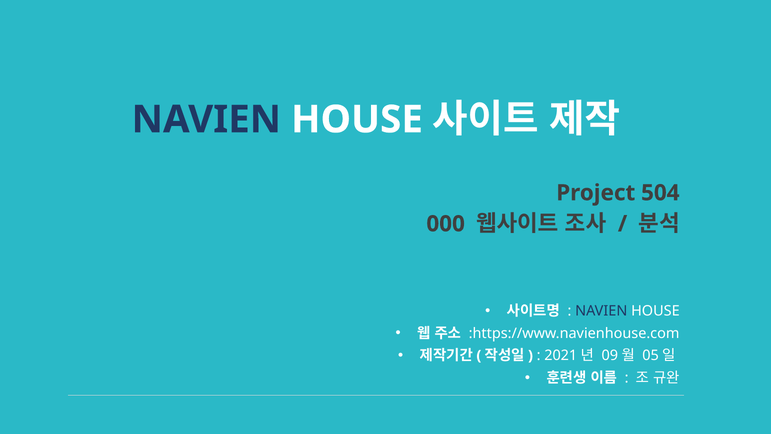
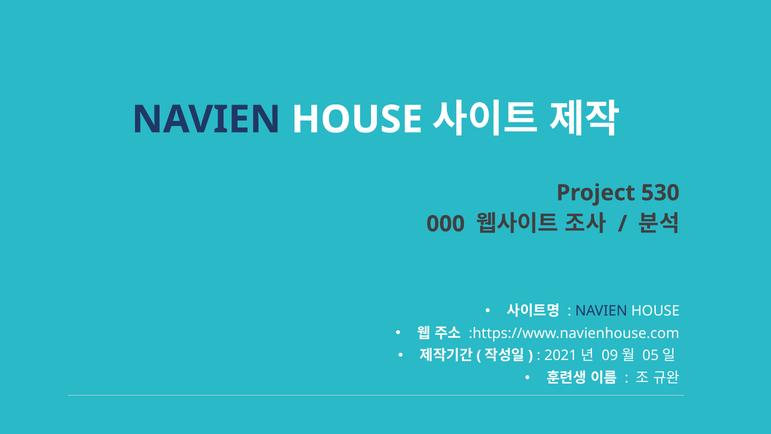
504: 504 -> 530
